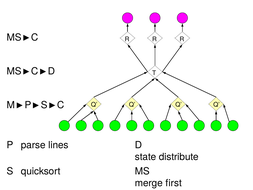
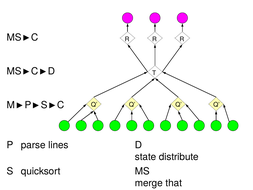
first: first -> that
